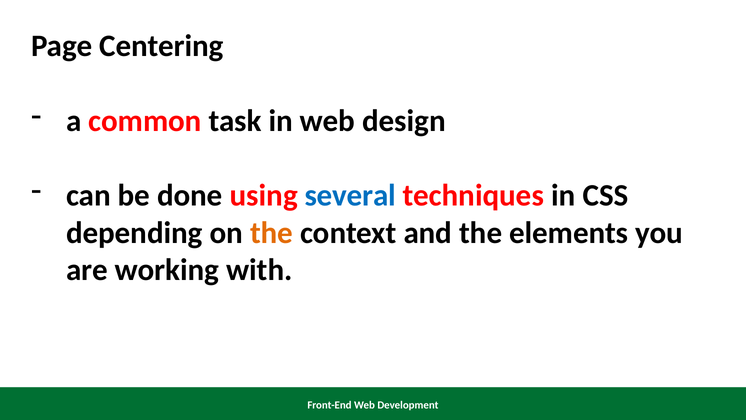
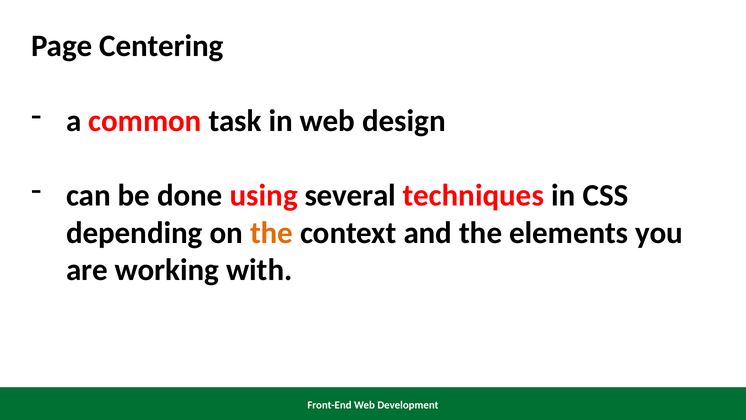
several colour: blue -> black
